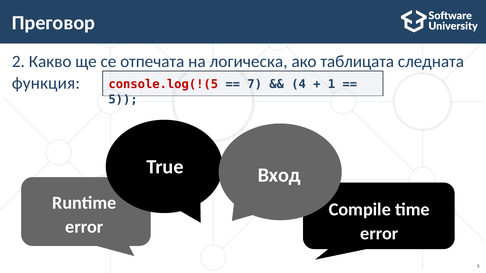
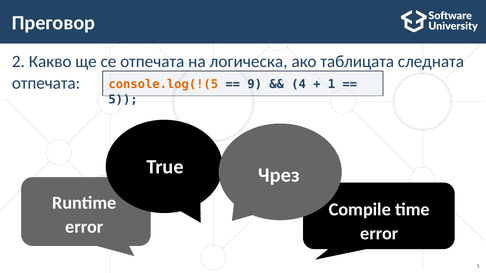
функция at (46, 83): функция -> отпечата
console.log(!(5 colour: red -> orange
7: 7 -> 9
Вход: Вход -> Чрез
